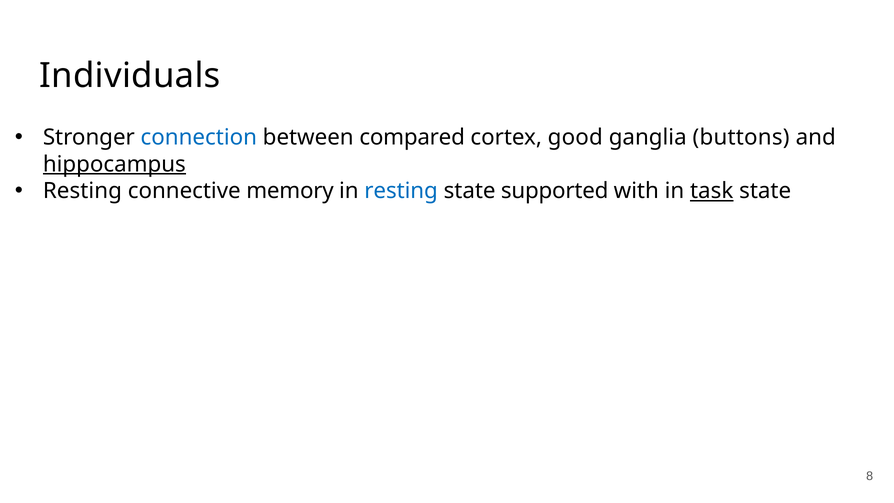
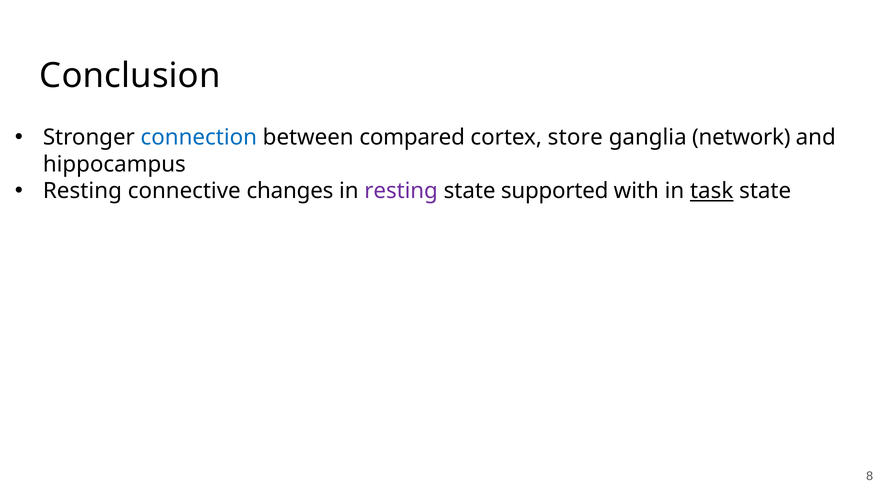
Individuals: Individuals -> Conclusion
good: good -> store
buttons: buttons -> network
hippocampus underline: present -> none
memory: memory -> changes
resting at (401, 191) colour: blue -> purple
